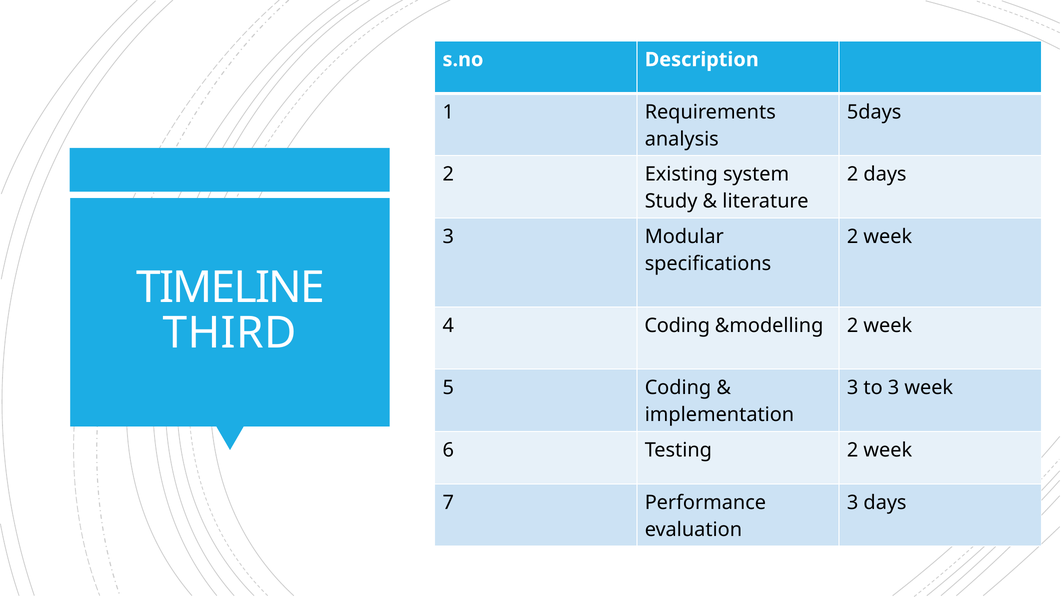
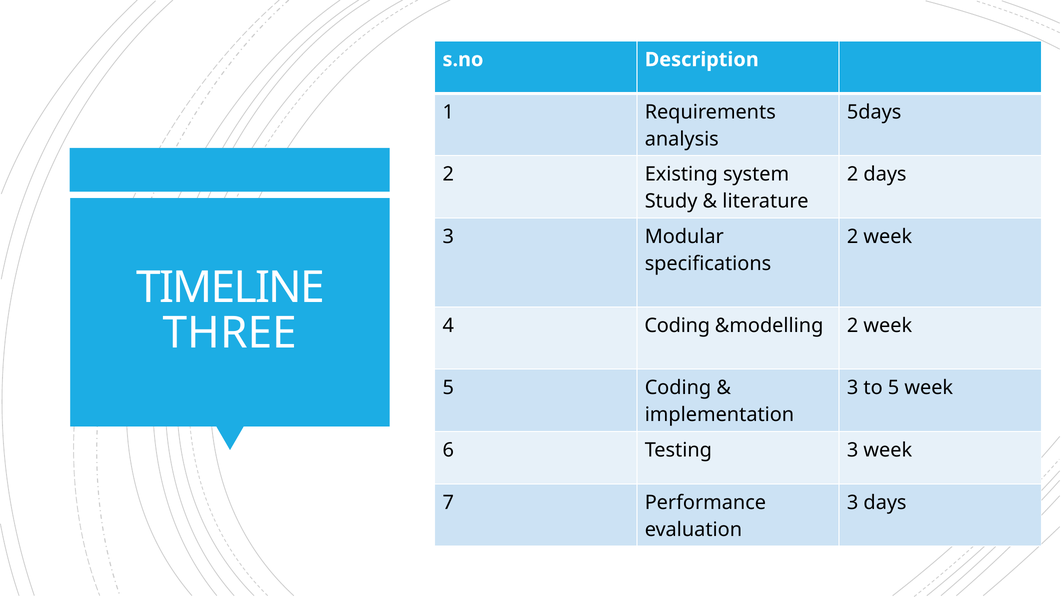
THIRD: THIRD -> THREE
to 3: 3 -> 5
Testing 2: 2 -> 3
